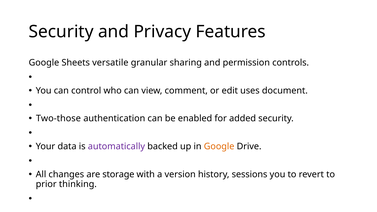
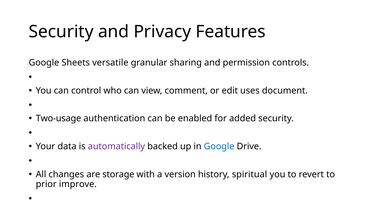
Two-those: Two-those -> Two-usage
Google at (219, 146) colour: orange -> blue
sessions: sessions -> spiritual
thinking: thinking -> improve
